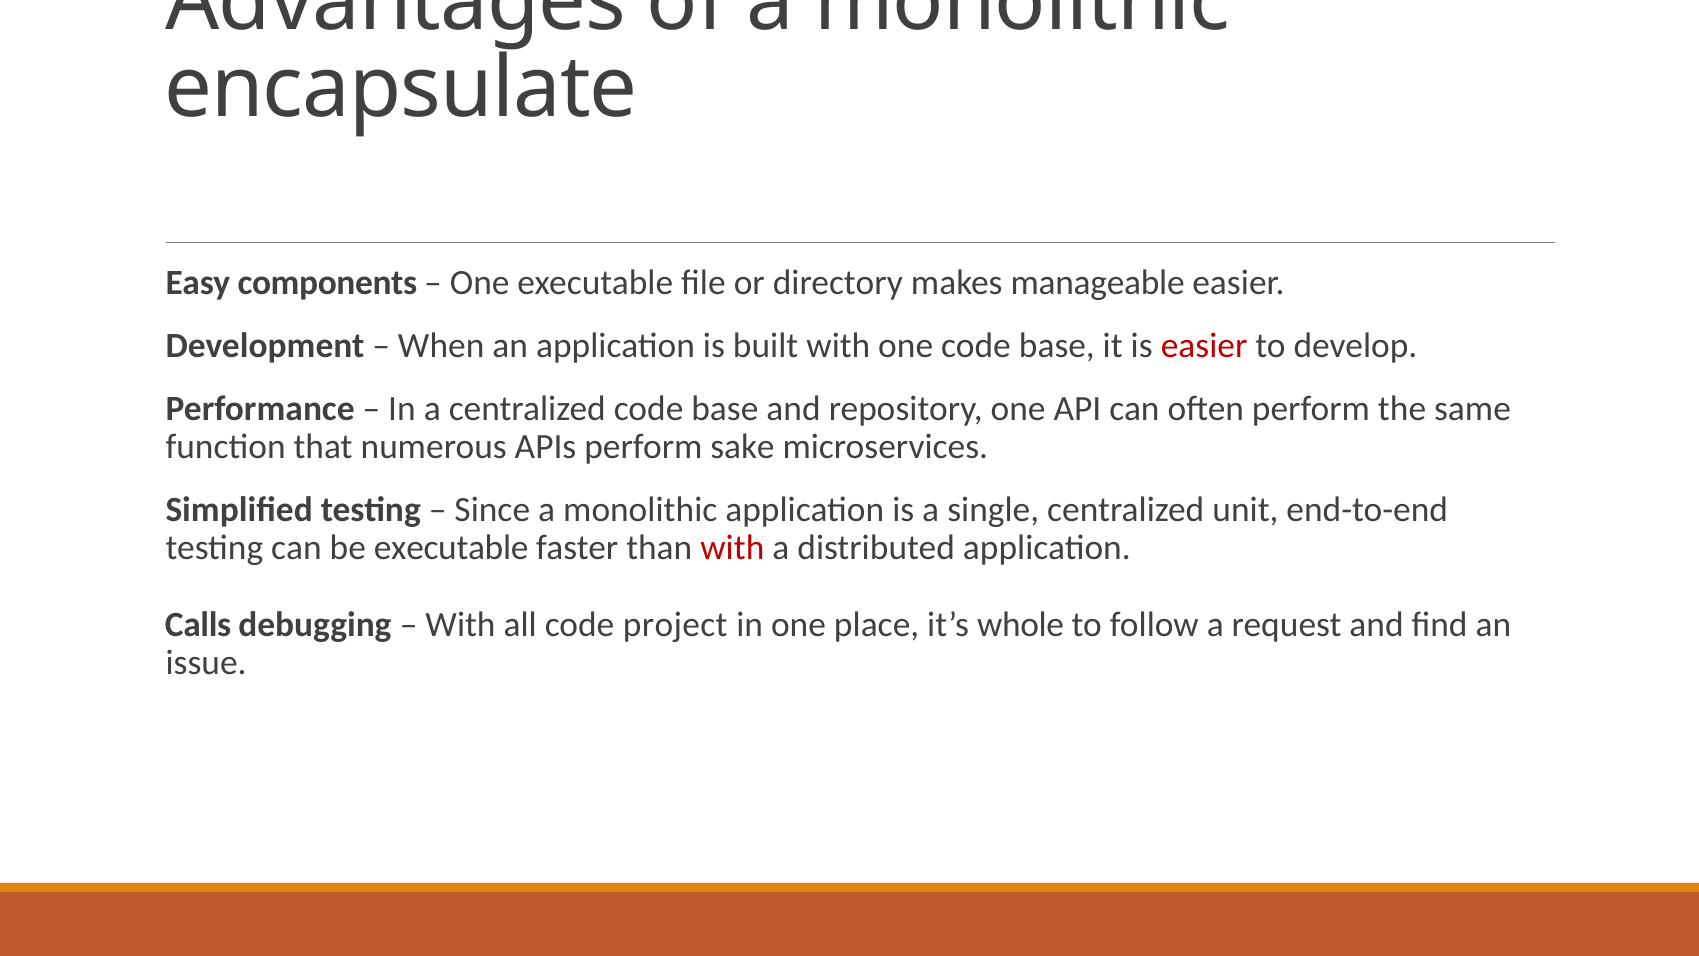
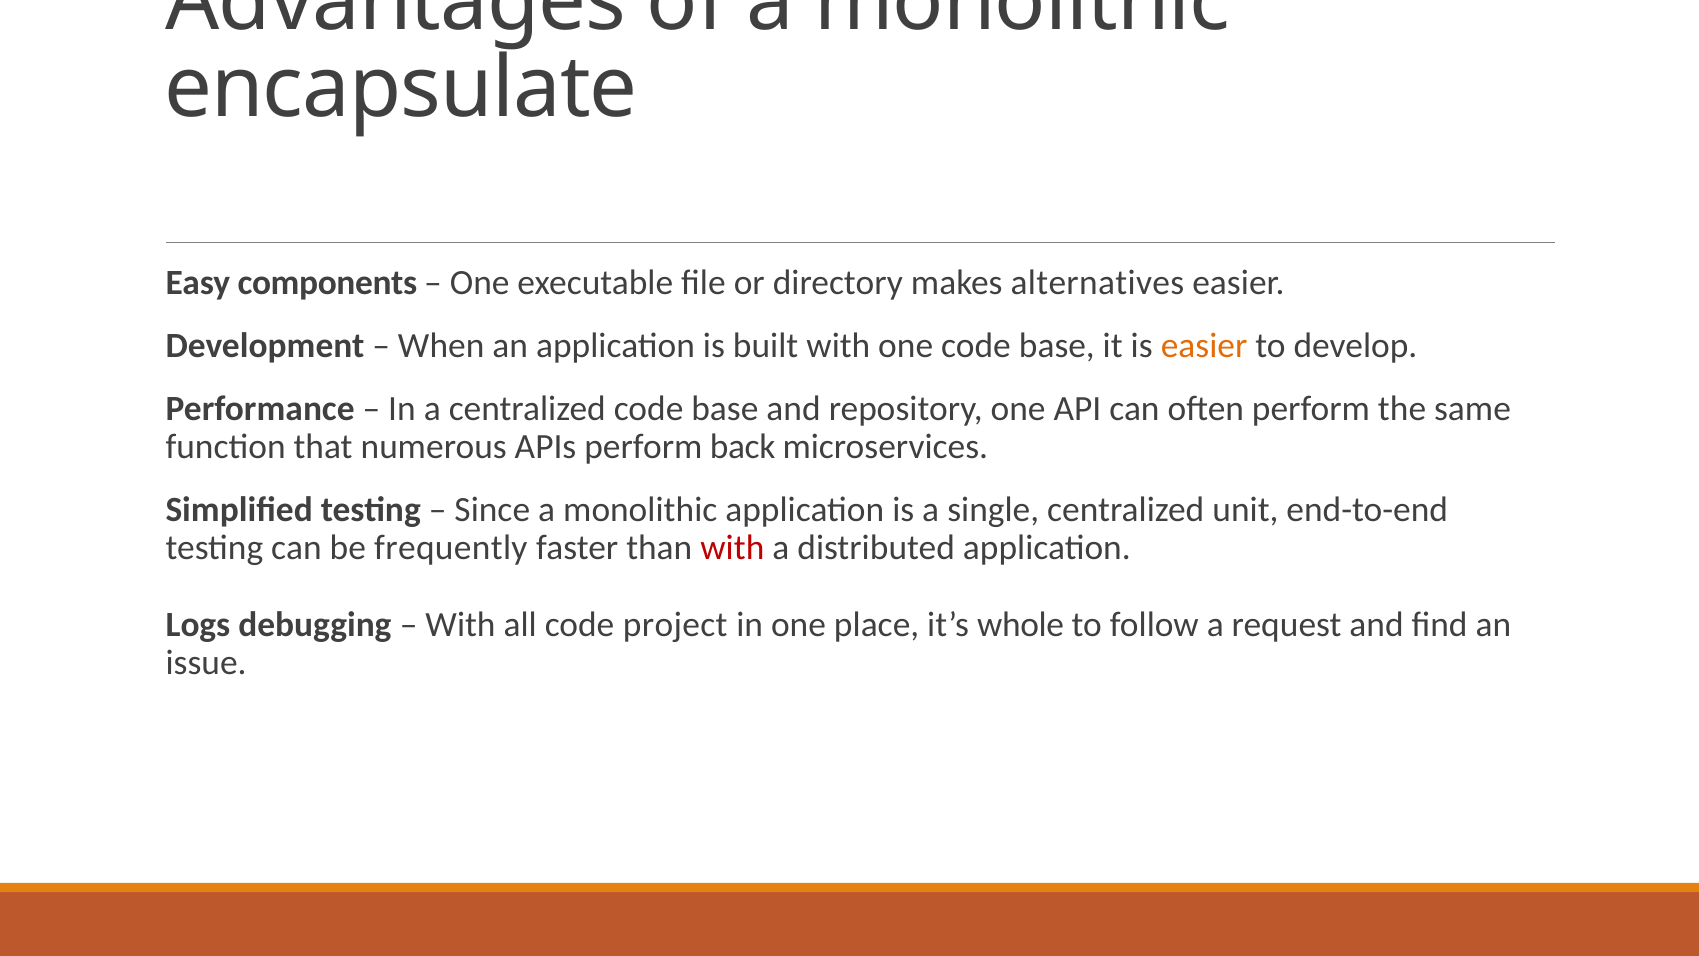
manageable: manageable -> alternatives
easier at (1204, 346) colour: red -> orange
sake: sake -> back
be executable: executable -> frequently
Calls: Calls -> Logs
